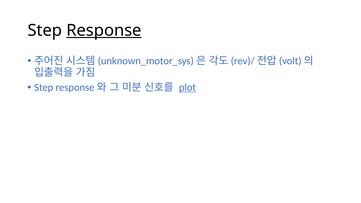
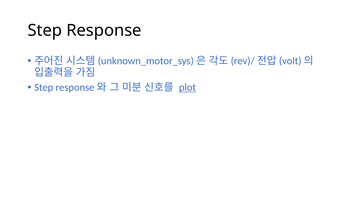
Response underline: present -> none
